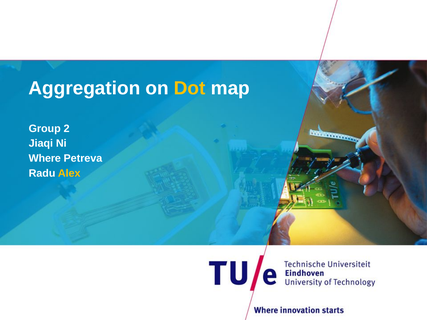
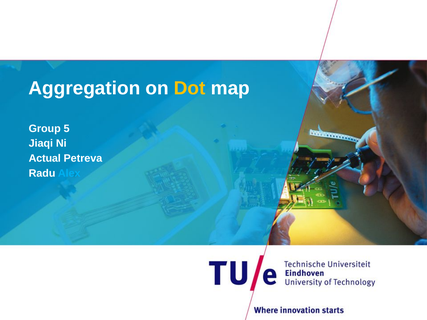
2: 2 -> 5
Where: Where -> Actual
Alex colour: yellow -> light blue
